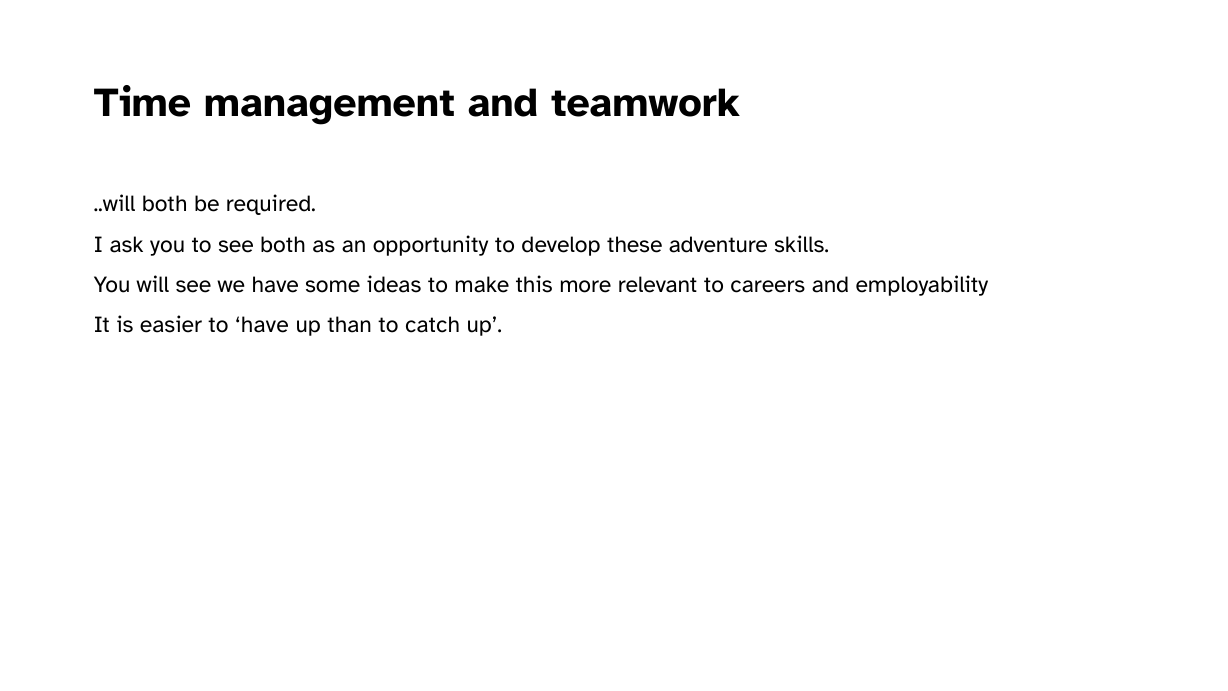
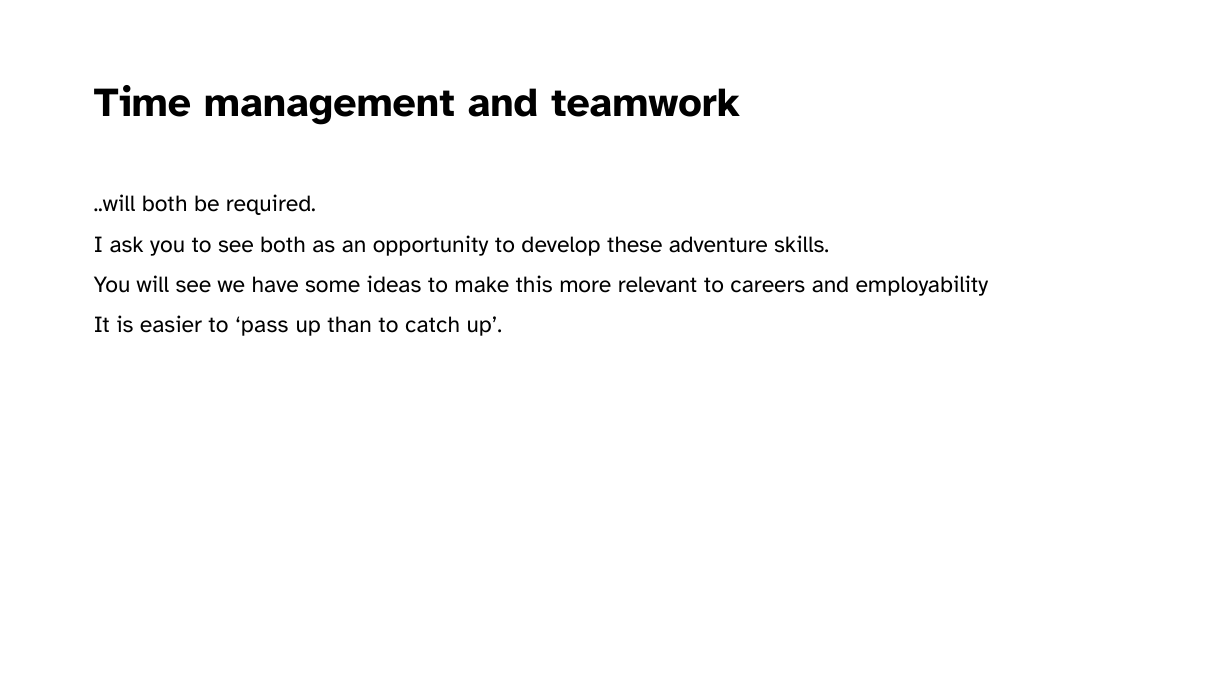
to have: have -> pass
